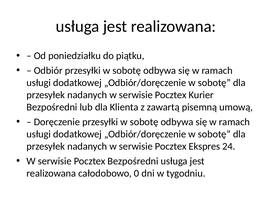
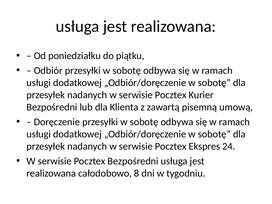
0: 0 -> 8
